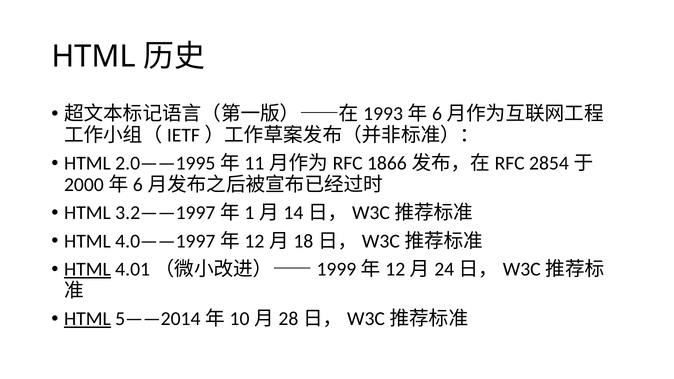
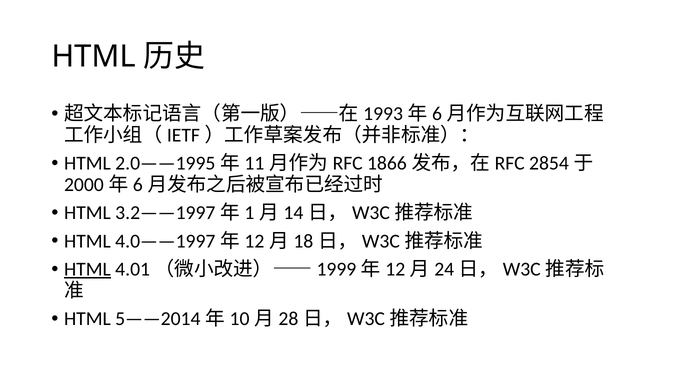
HTML at (87, 319) underline: present -> none
